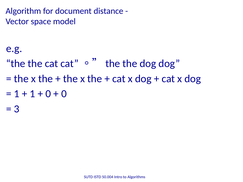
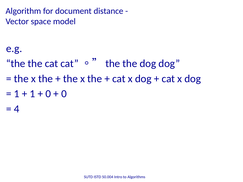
3: 3 -> 4
